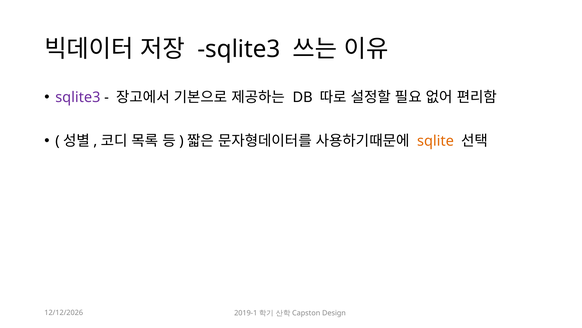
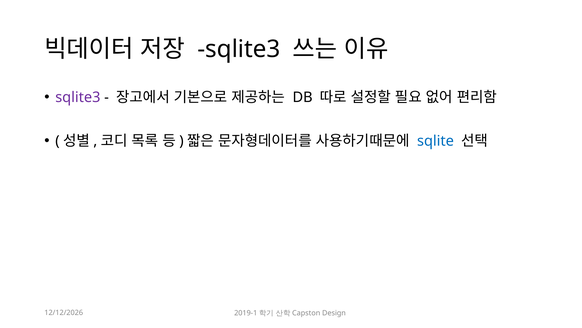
sqlite colour: orange -> blue
